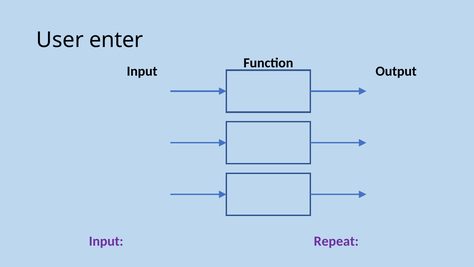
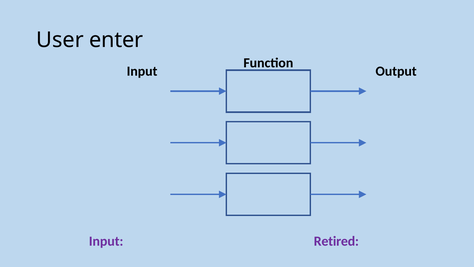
Repeat: Repeat -> Retired
